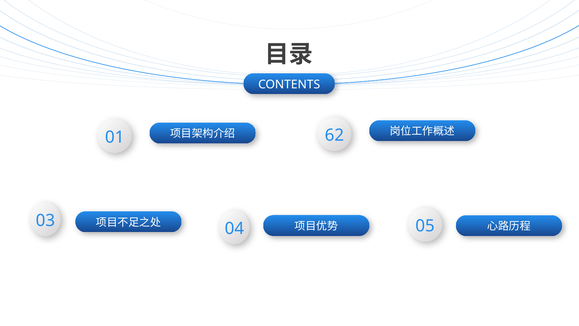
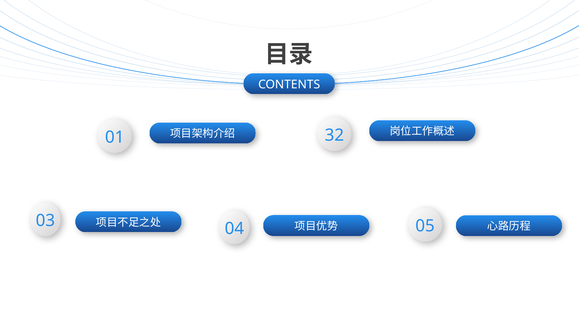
62: 62 -> 32
